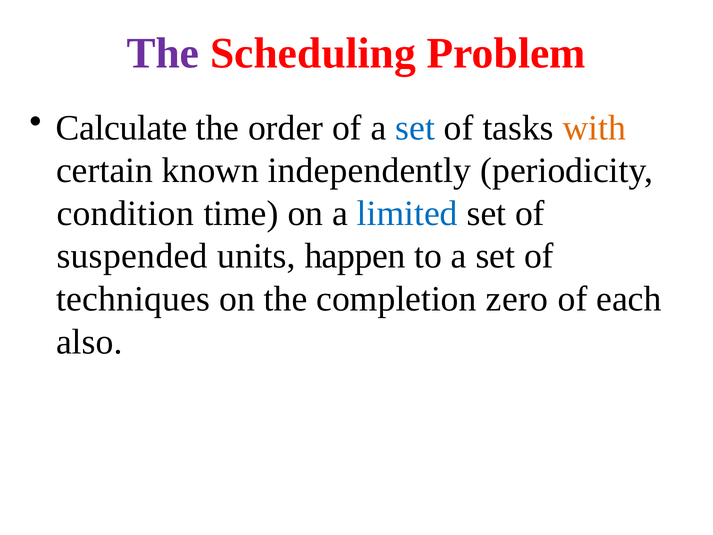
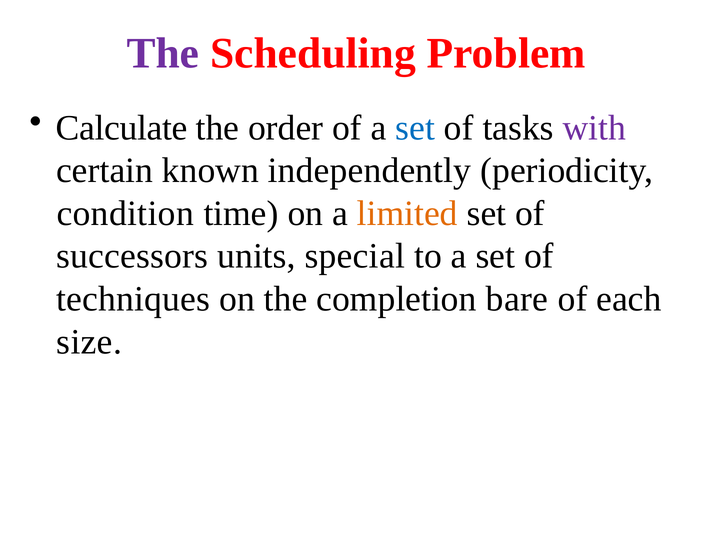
with colour: orange -> purple
limited colour: blue -> orange
suspended: suspended -> successors
happen: happen -> special
zero: zero -> bare
also: also -> size
